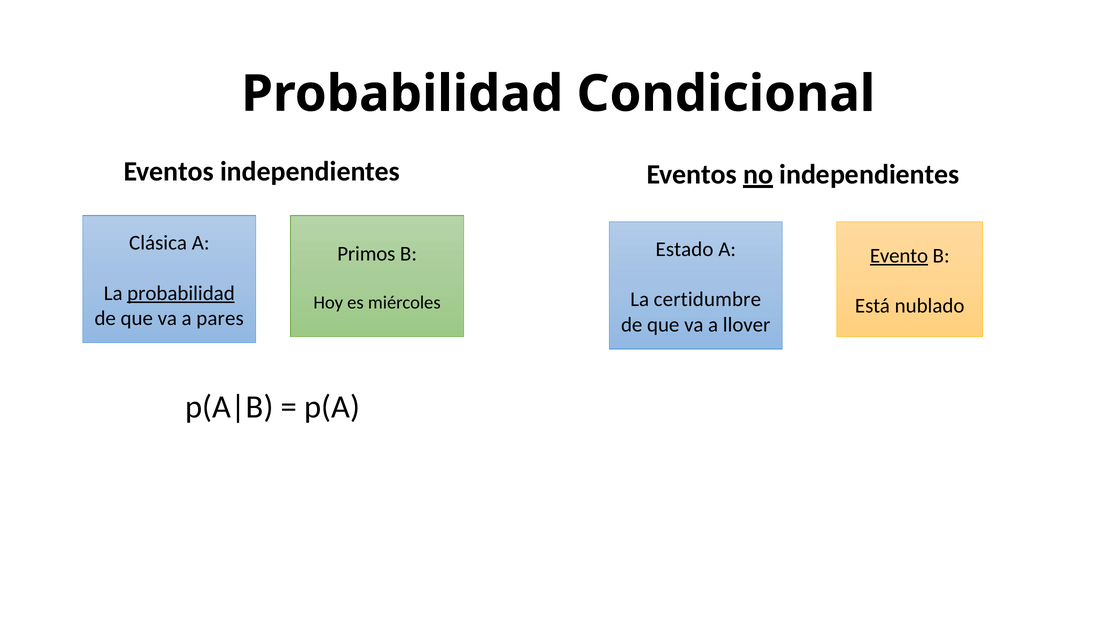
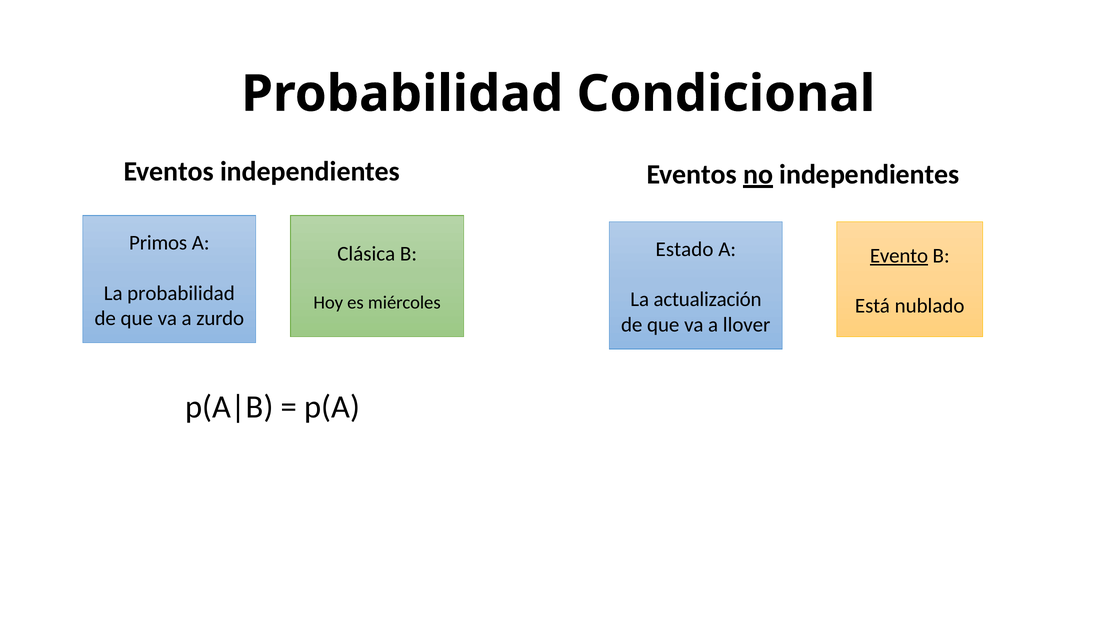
Clásica: Clásica -> Primos
Primos: Primos -> Clásica
probabilidad at (181, 293) underline: present -> none
certidumbre: certidumbre -> actualización
pares: pares -> zurdo
